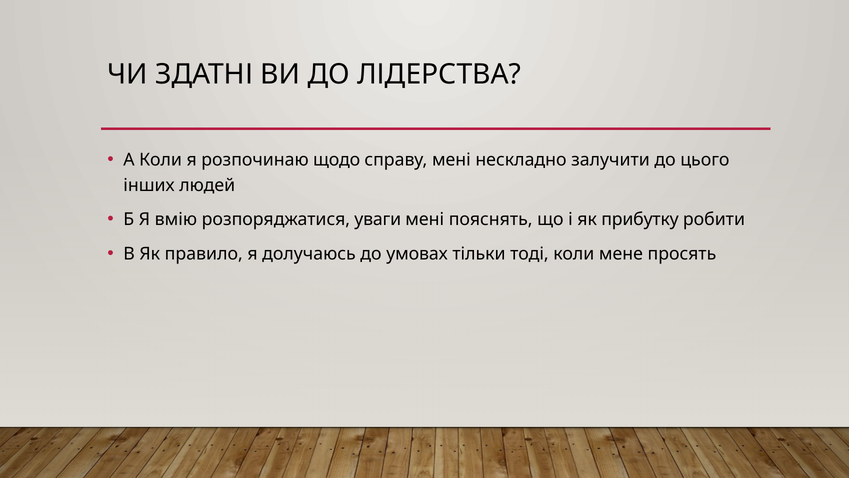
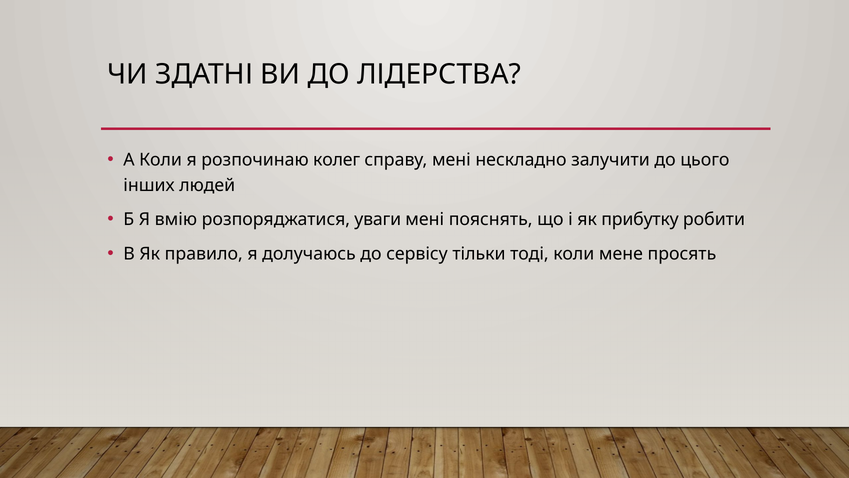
щодо: щодо -> колег
умовах: умовах -> сервісу
